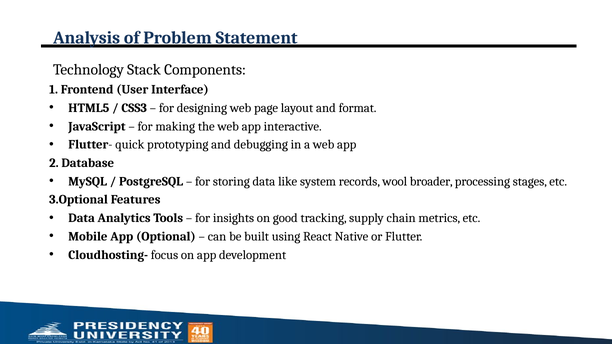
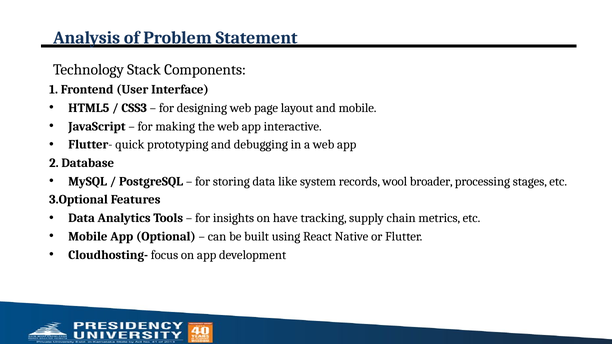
and format: format -> mobile
good: good -> have
